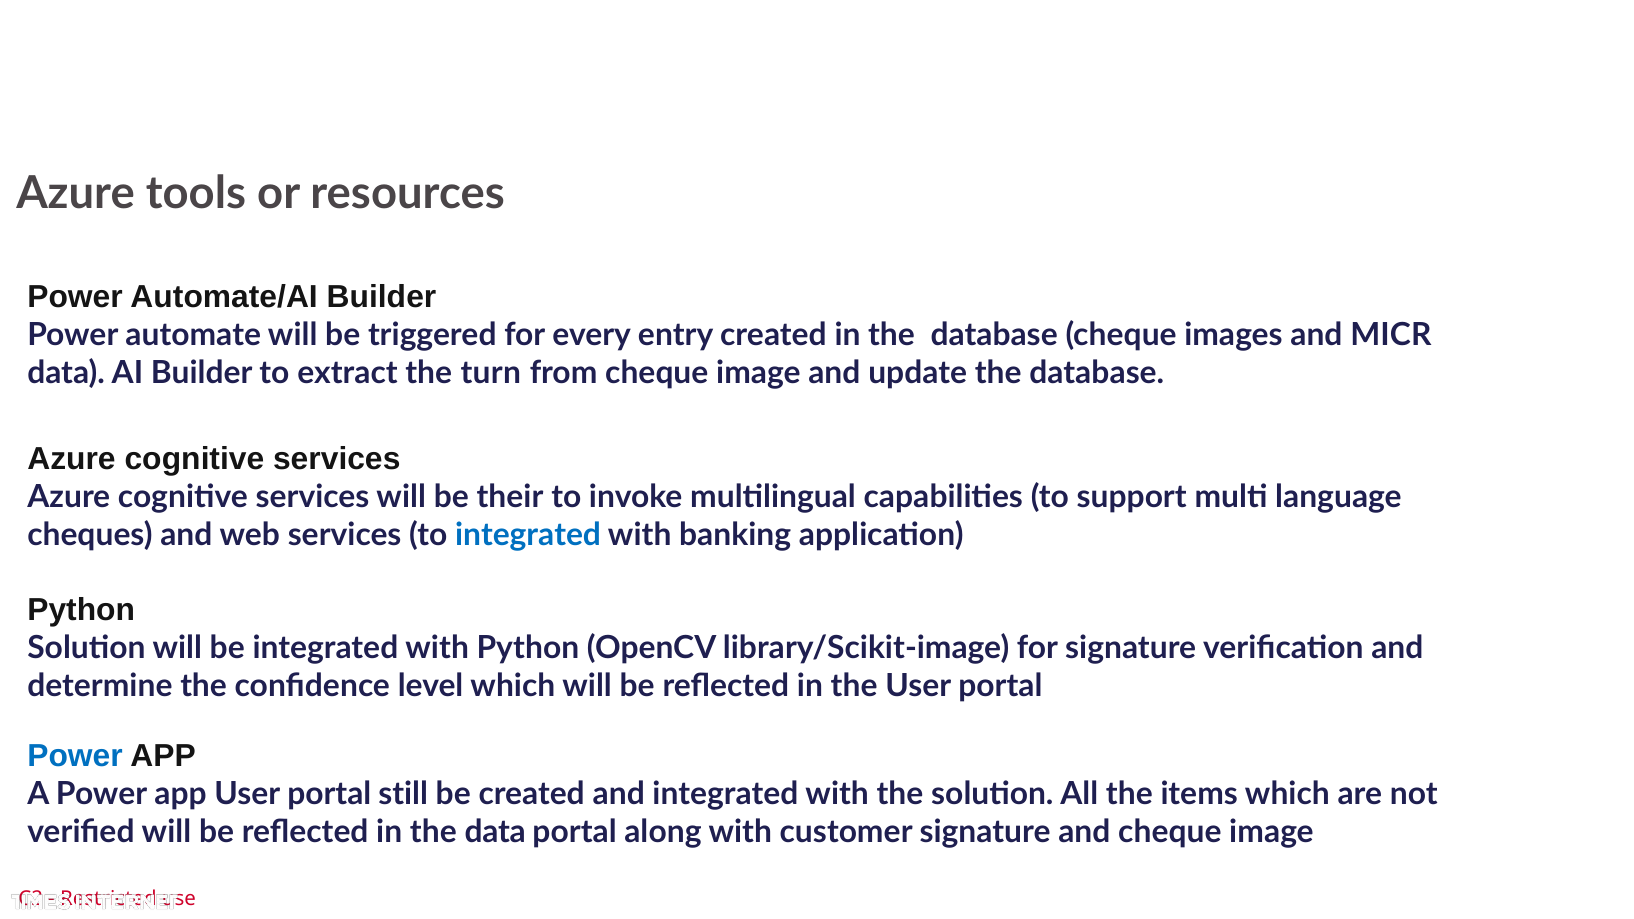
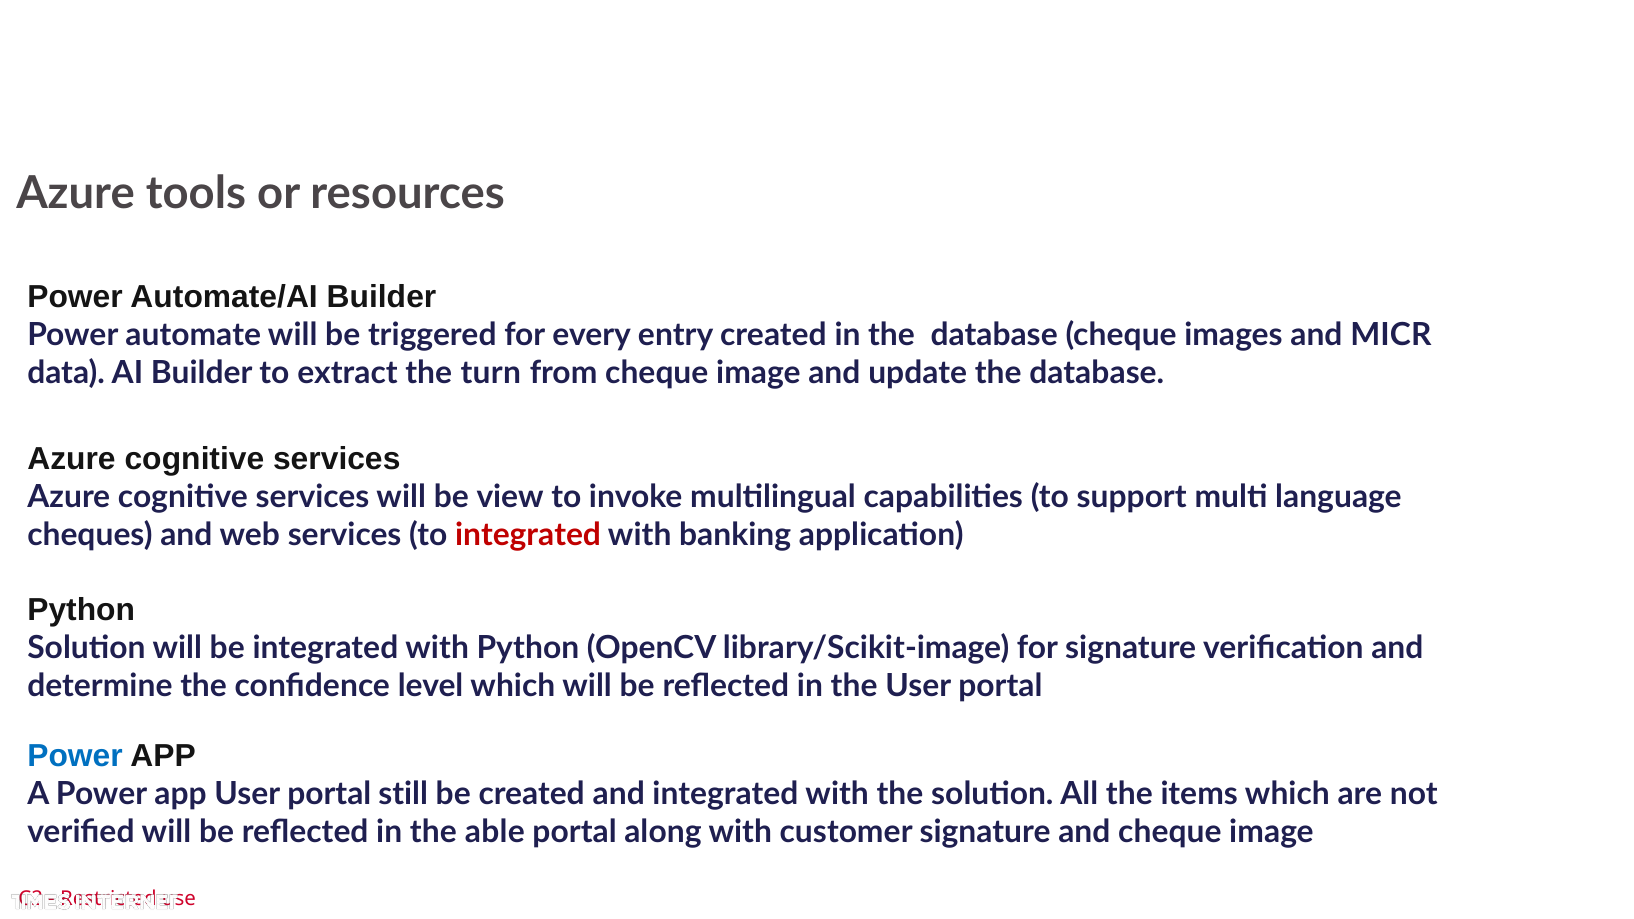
their: their -> view
integrated at (528, 535) colour: blue -> red
the data: data -> able
